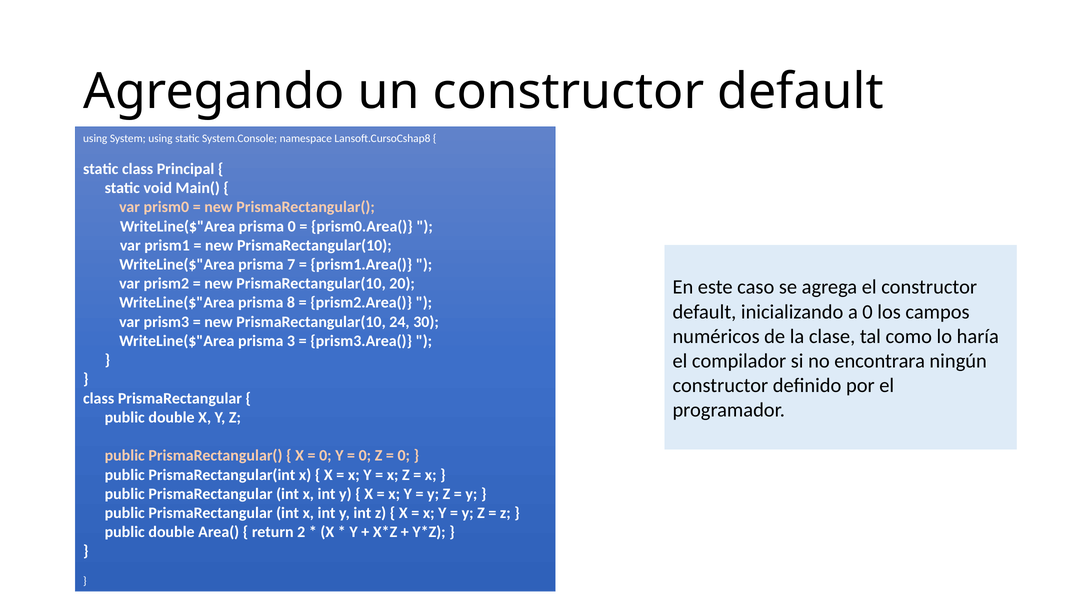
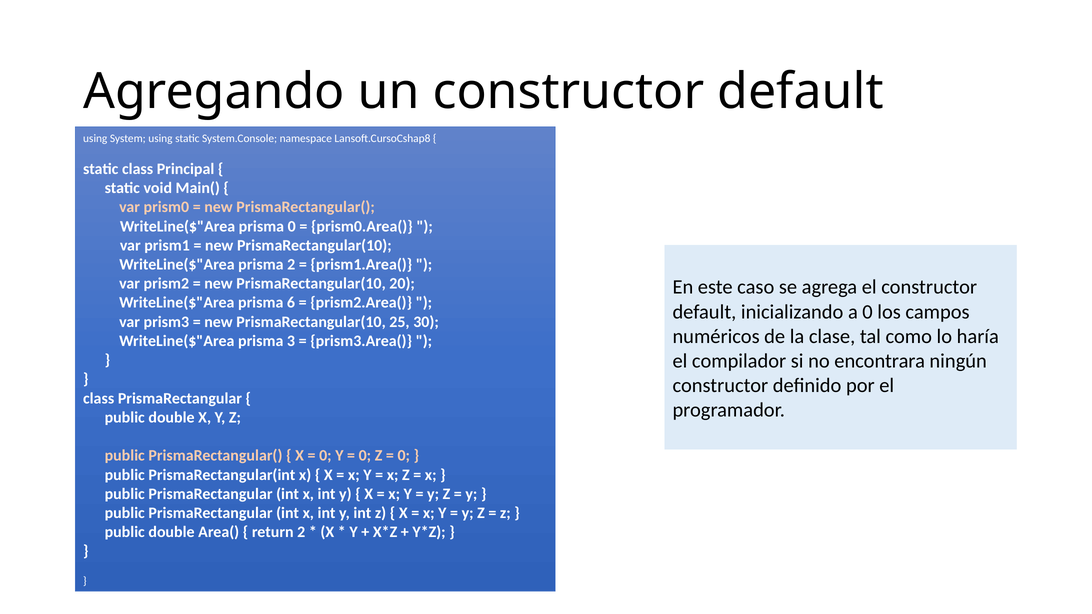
prisma 7: 7 -> 2
8: 8 -> 6
24: 24 -> 25
